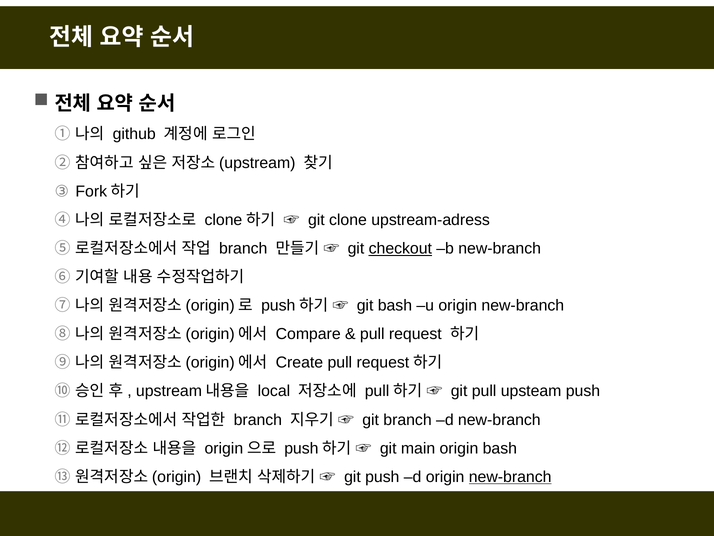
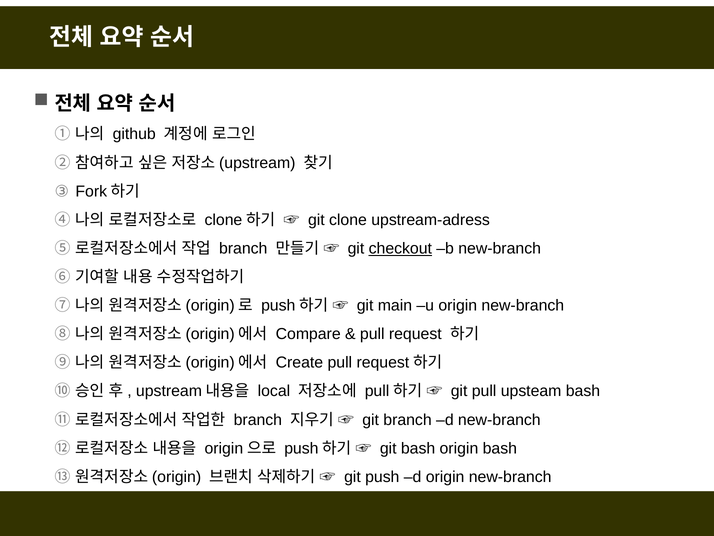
git bash: bash -> main
upsteam push: push -> bash
git main: main -> bash
new-branch at (510, 476) underline: present -> none
